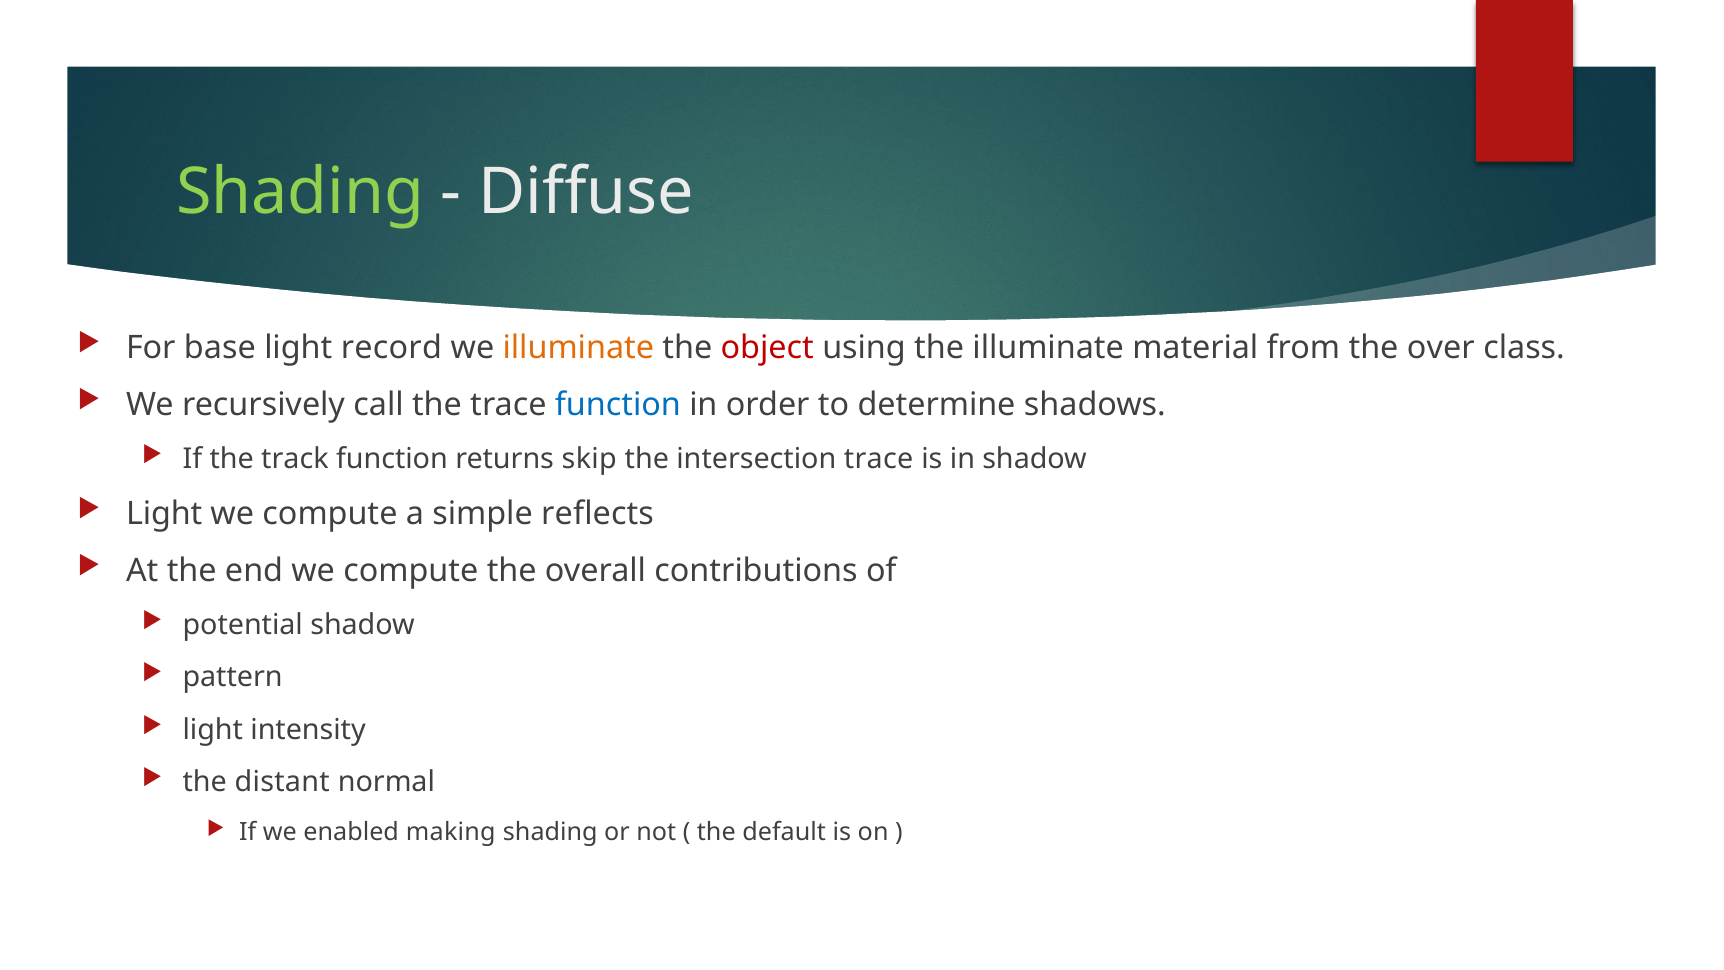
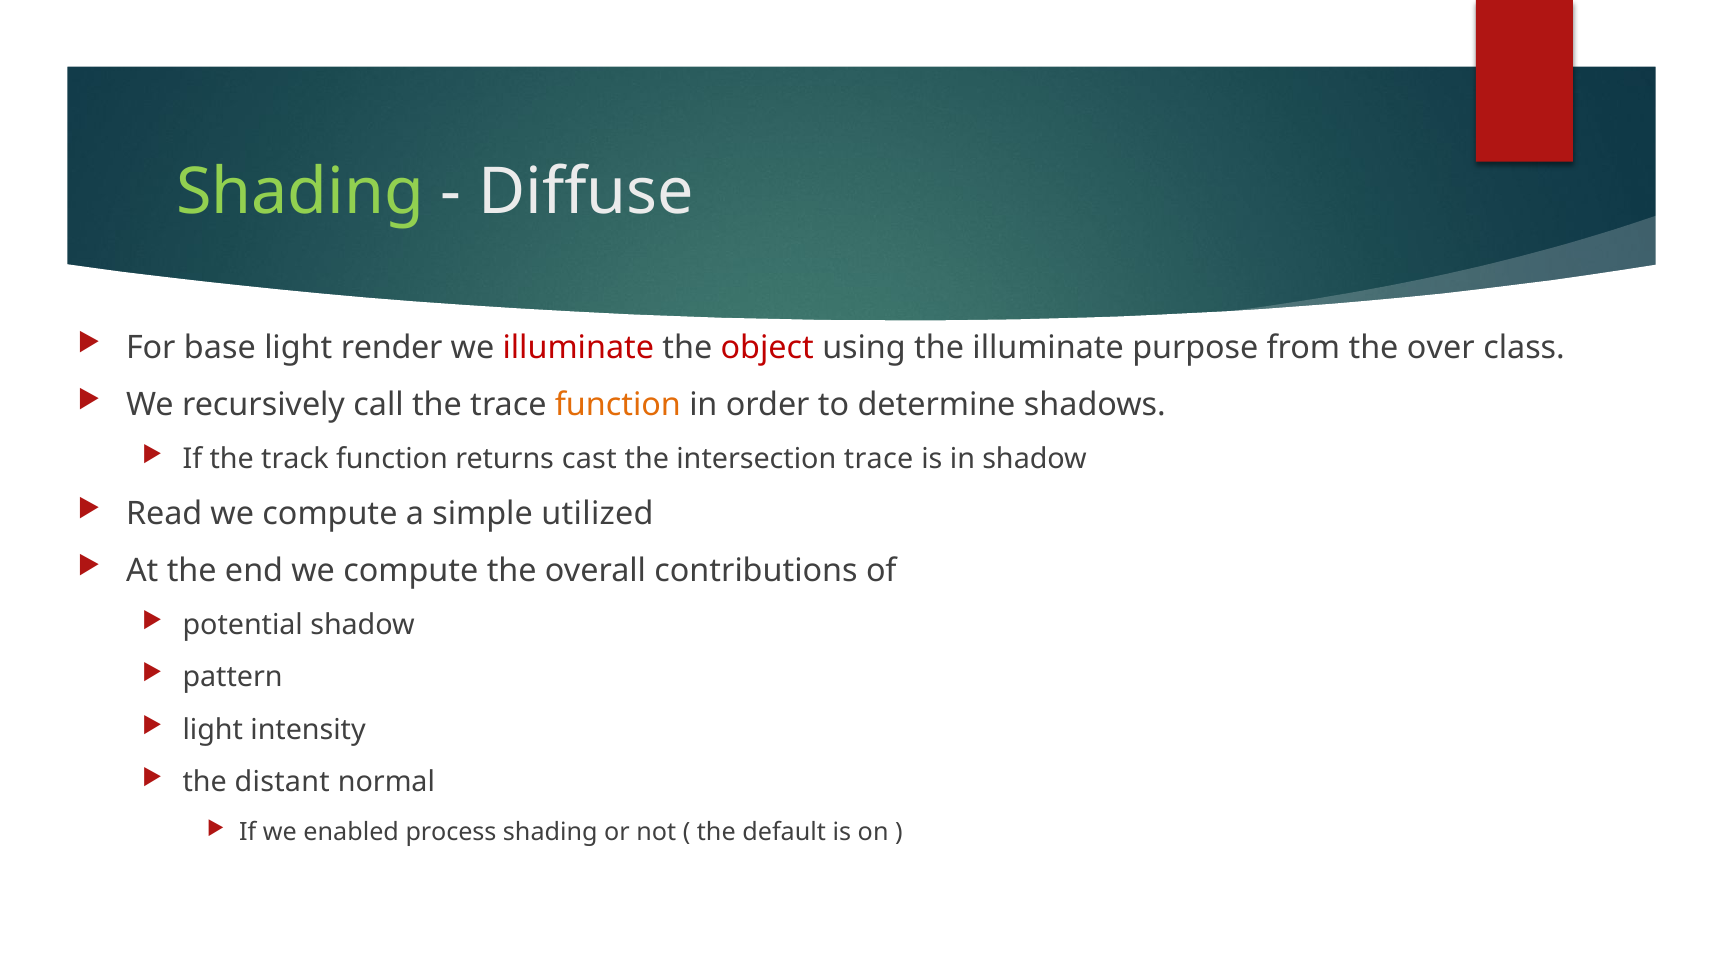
record: record -> render
illuminate at (578, 348) colour: orange -> red
material: material -> purpose
function at (618, 404) colour: blue -> orange
skip: skip -> cast
Light at (164, 514): Light -> Read
reflects: reflects -> utilized
making: making -> process
